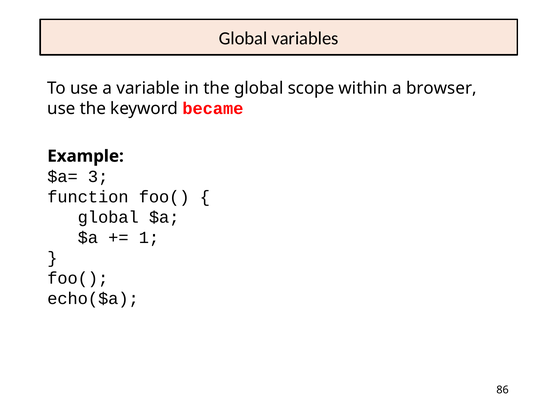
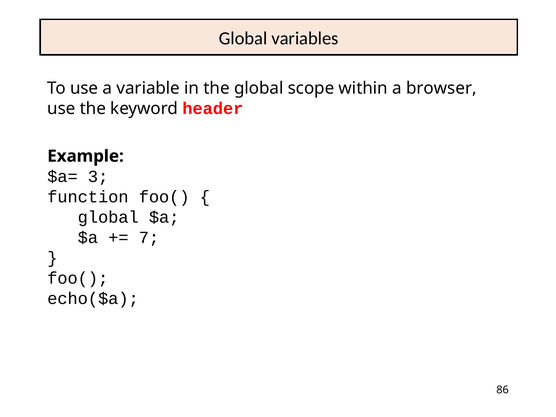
became: became -> header
1: 1 -> 7
